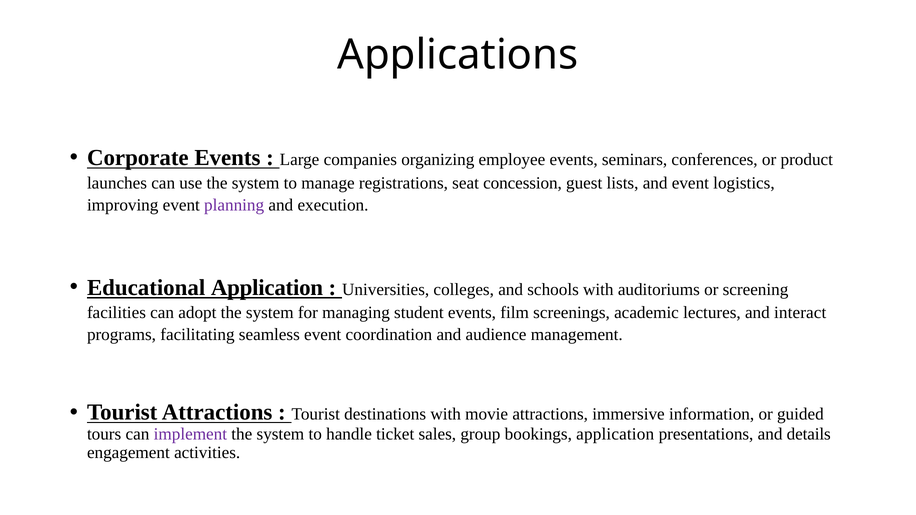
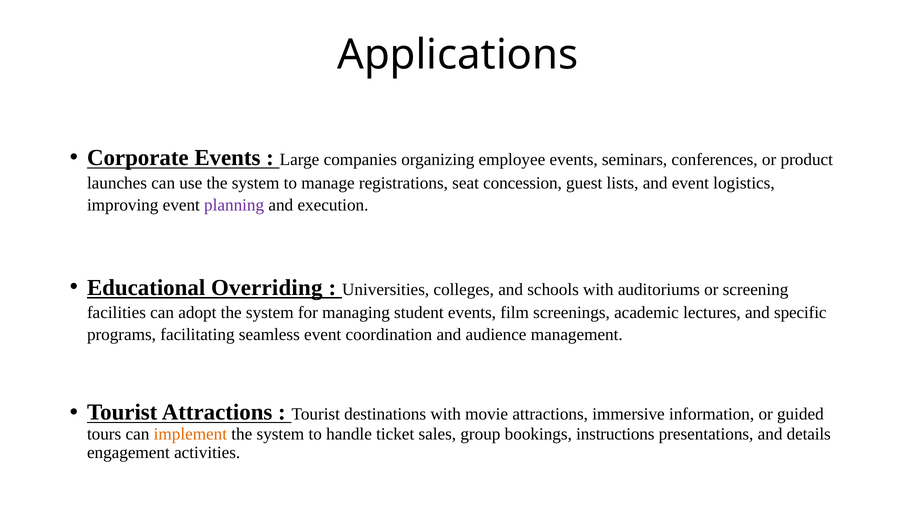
Educational Application: Application -> Overriding
interact: interact -> specific
implement colour: purple -> orange
bookings application: application -> instructions
